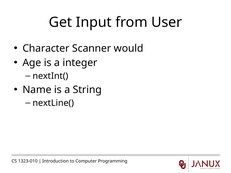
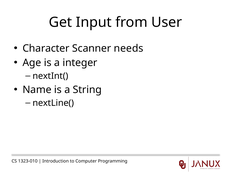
would: would -> needs
